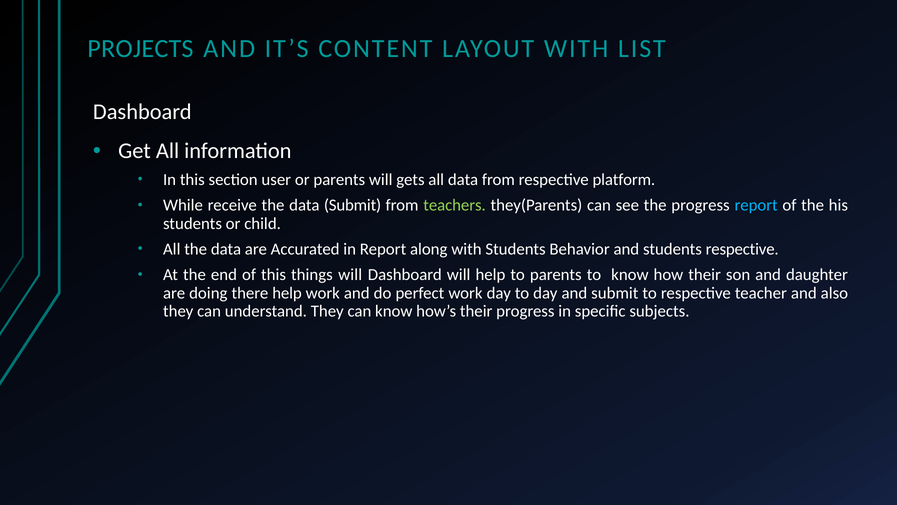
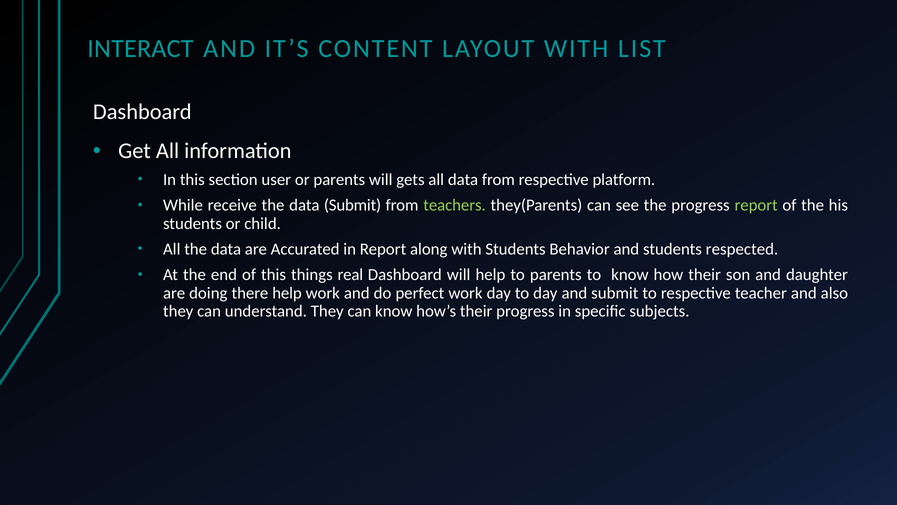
PROJECTS: PROJECTS -> INTERACT
report at (756, 205) colour: light blue -> light green
students respective: respective -> respected
things will: will -> real
